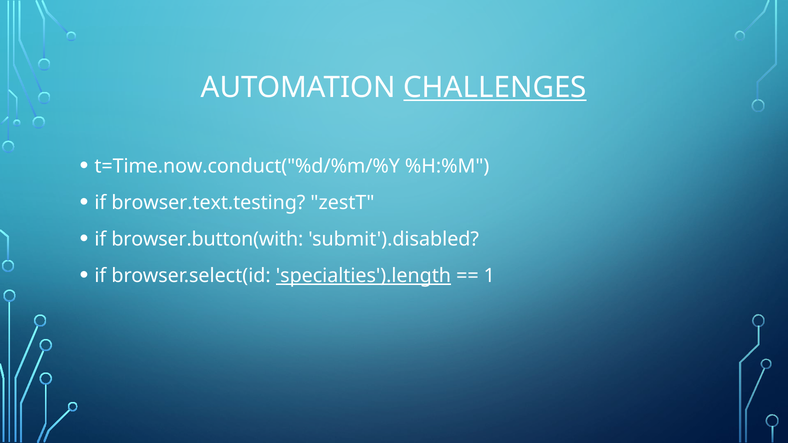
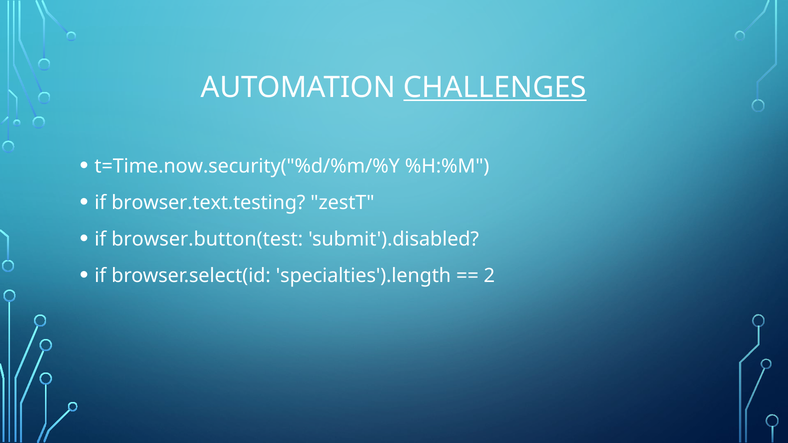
t=Time.now.conduct("%d/%m/%Y: t=Time.now.conduct("%d/%m/%Y -> t=Time.now.security("%d/%m/%Y
browser.button(with: browser.button(with -> browser.button(test
specialties').length underline: present -> none
1: 1 -> 2
